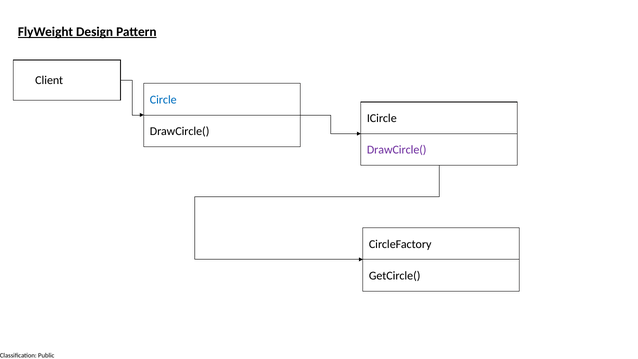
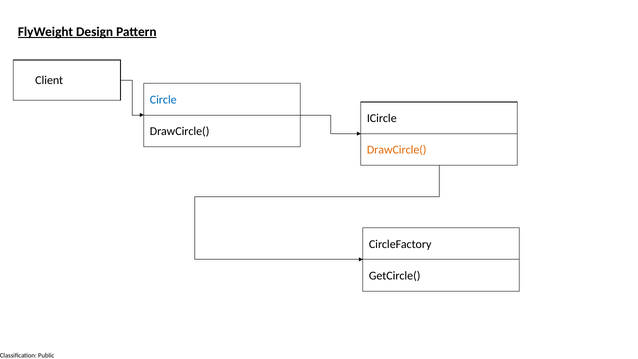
DrawCircle( at (397, 150) colour: purple -> orange
